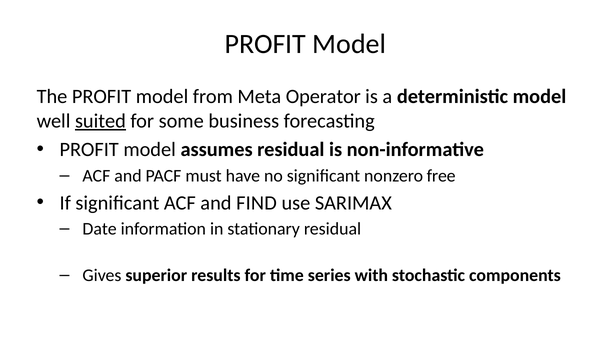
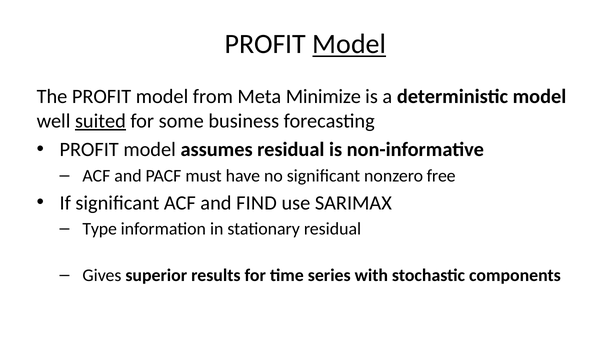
Model at (349, 44) underline: none -> present
Operator: Operator -> Minimize
Date: Date -> Type
